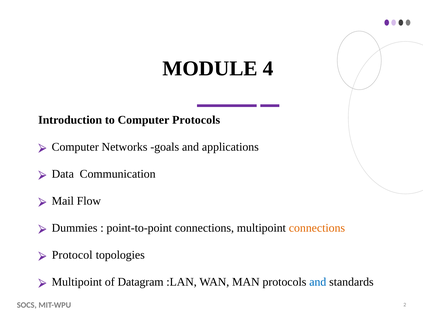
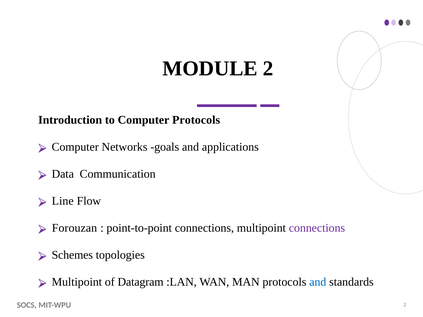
MODULE 4: 4 -> 2
Mail: Mail -> Line
Dummies: Dummies -> Forouzan
connections at (317, 228) colour: orange -> purple
Protocol: Protocol -> Schemes
